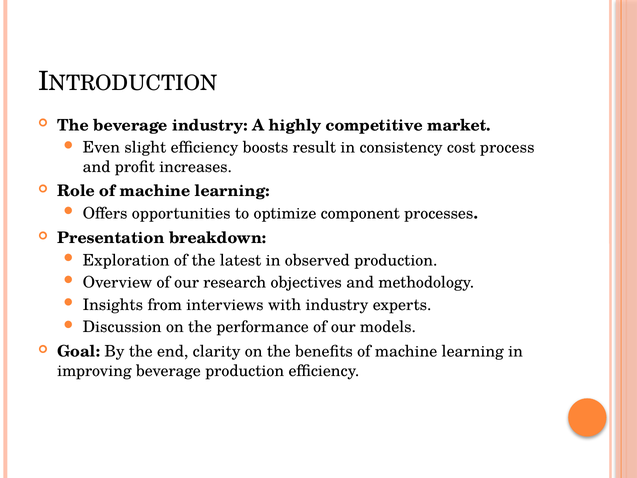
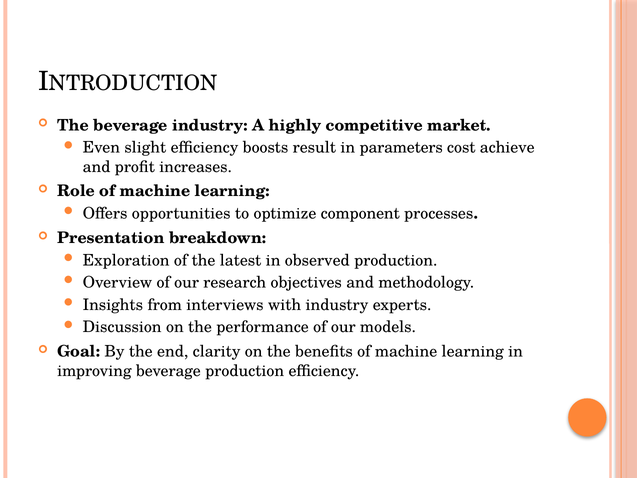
consistency: consistency -> parameters
process: process -> achieve
